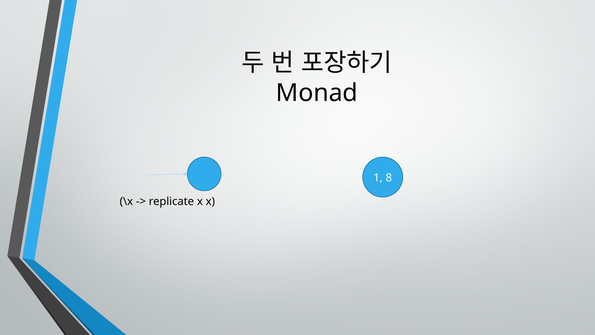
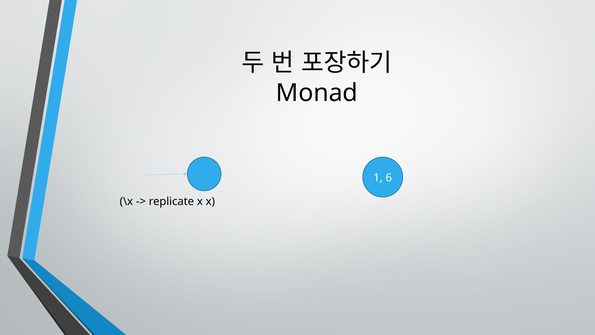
8: 8 -> 6
